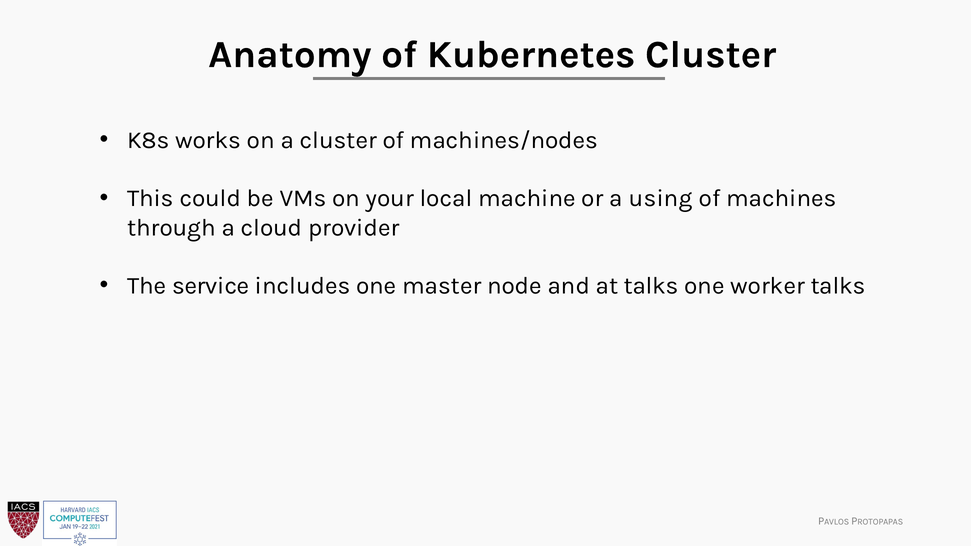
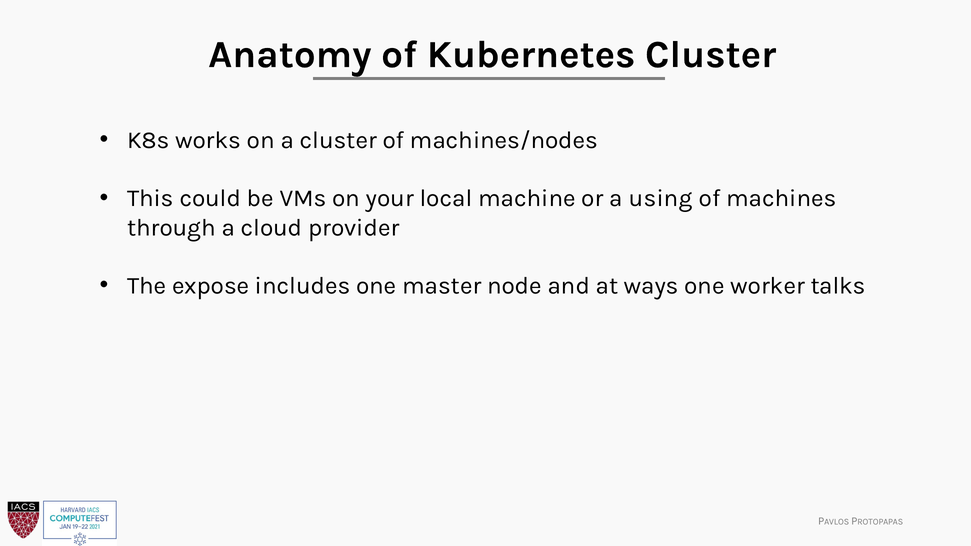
service: service -> expose
at talks: talks -> ways
